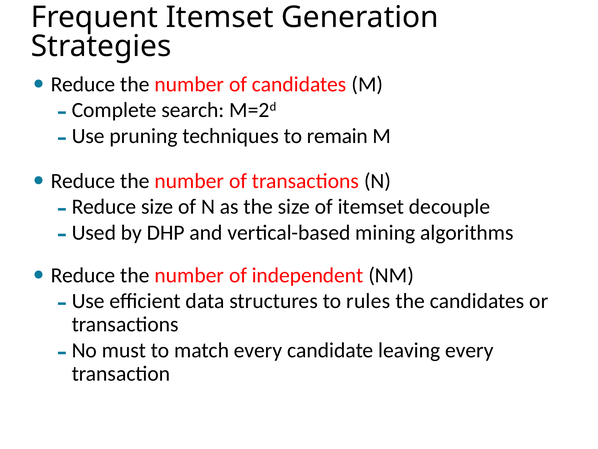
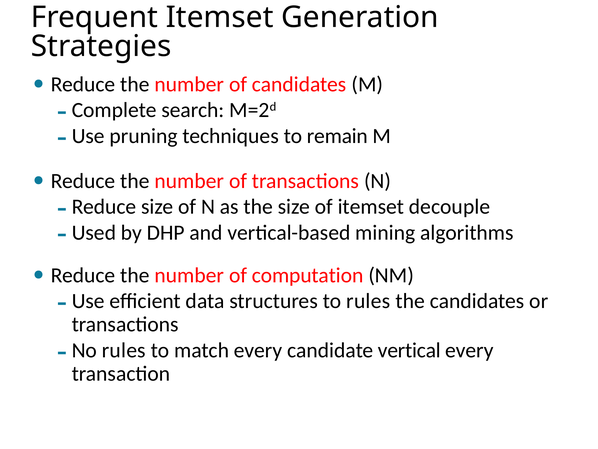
independent: independent -> computation
No must: must -> rules
leaving: leaving -> vertical
